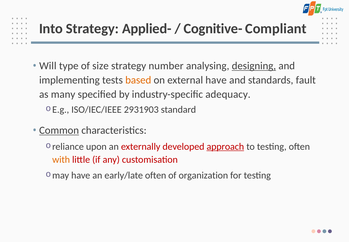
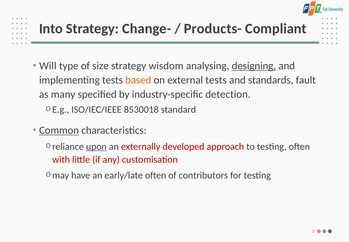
Applied-: Applied- -> Change-
Cognitive-: Cognitive- -> Products-
number: number -> wisdom
external have: have -> tests
adequacy: adequacy -> detection
2931903: 2931903 -> 8530018
upon underline: none -> present
approach underline: present -> none
with colour: orange -> red
organization: organization -> contributors
